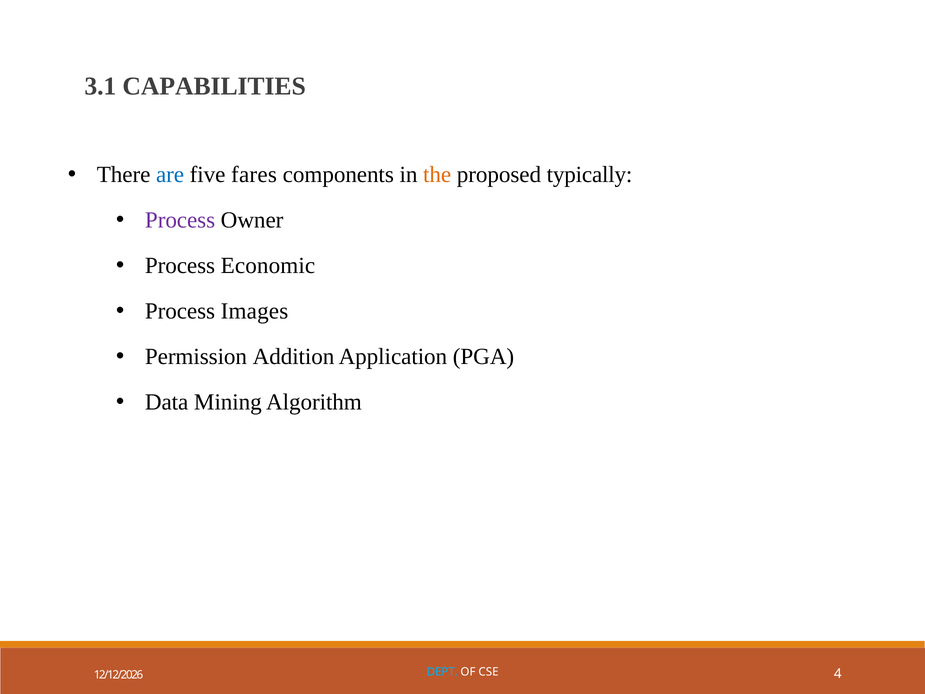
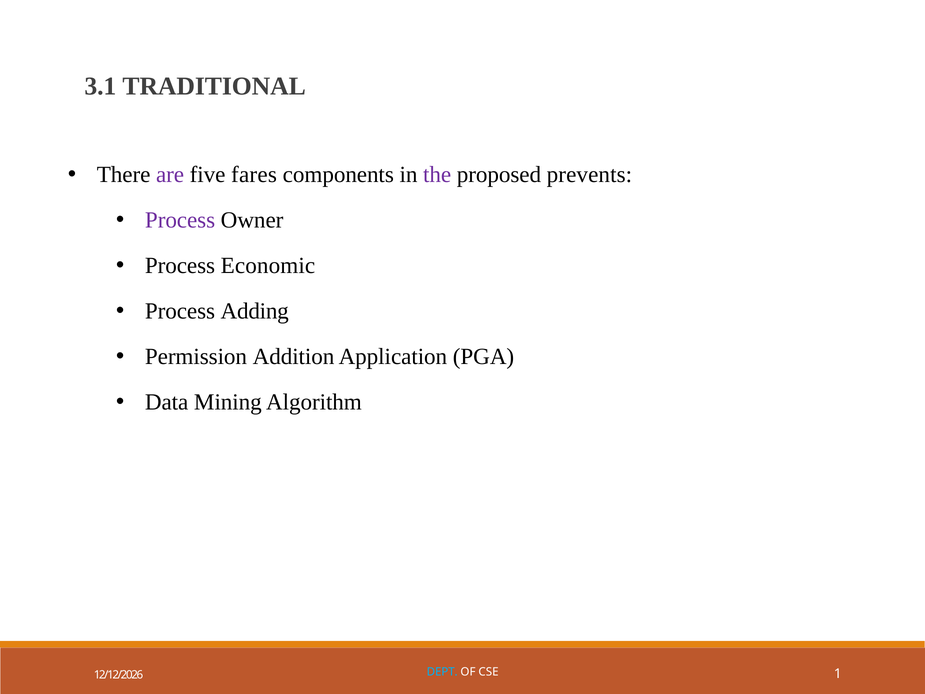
CAPABILITIES: CAPABILITIES -> TRADITIONAL
are colour: blue -> purple
the colour: orange -> purple
typically: typically -> prevents
Images: Images -> Adding
4: 4 -> 1
